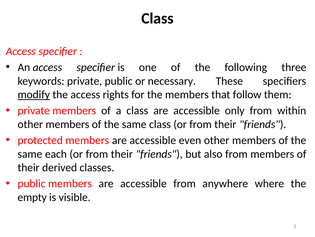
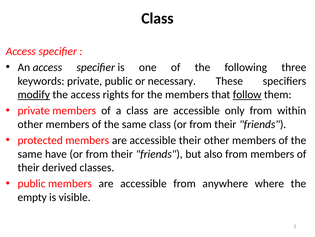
follow underline: none -> present
accessible even: even -> their
each: each -> have
